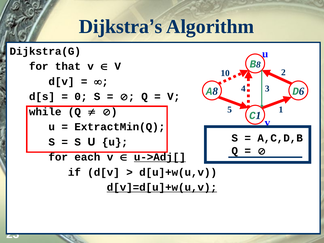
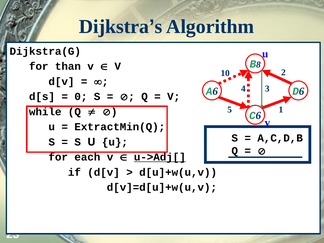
that: that -> than
8 at (215, 91): 8 -> 6
1 at (258, 115): 1 -> 6
d[v]=d[u]+w(u,v underline: present -> none
